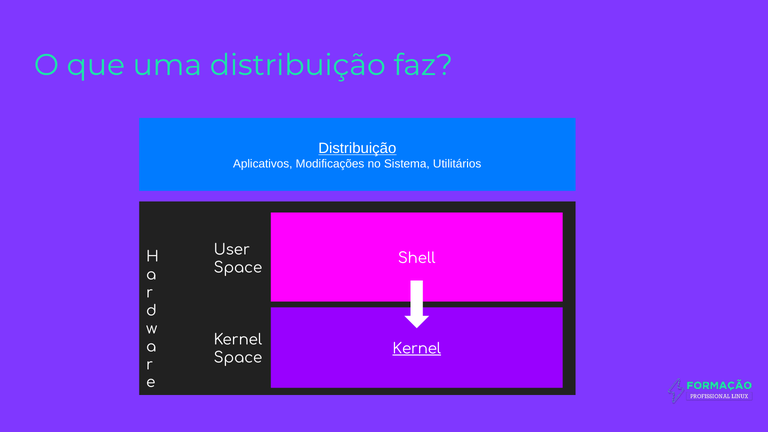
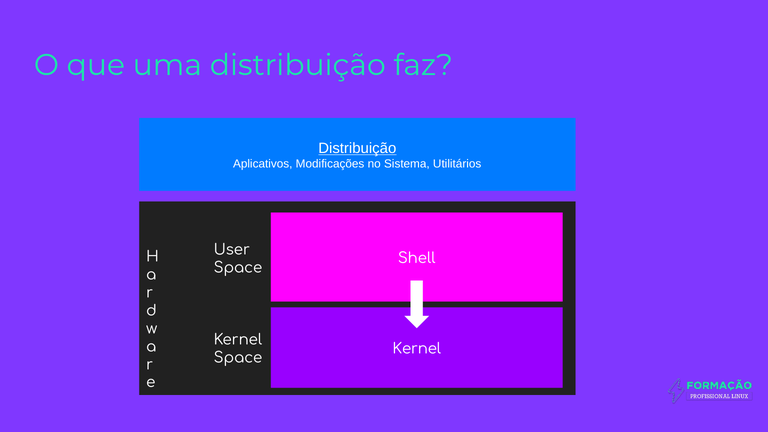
Kernel at (417, 349) underline: present -> none
